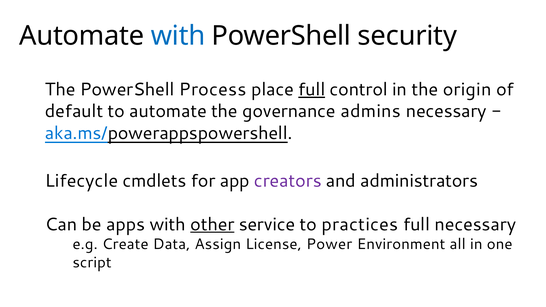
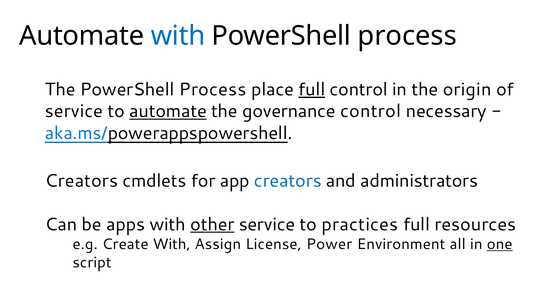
security at (407, 36): security -> process
default at (74, 111): default -> service
automate at (168, 111) underline: none -> present
governance admins: admins -> control
Lifecycle at (82, 181): Lifecycle -> Creators
creators at (288, 181) colour: purple -> blue
full necessary: necessary -> resources
Create Data: Data -> With
one underline: none -> present
